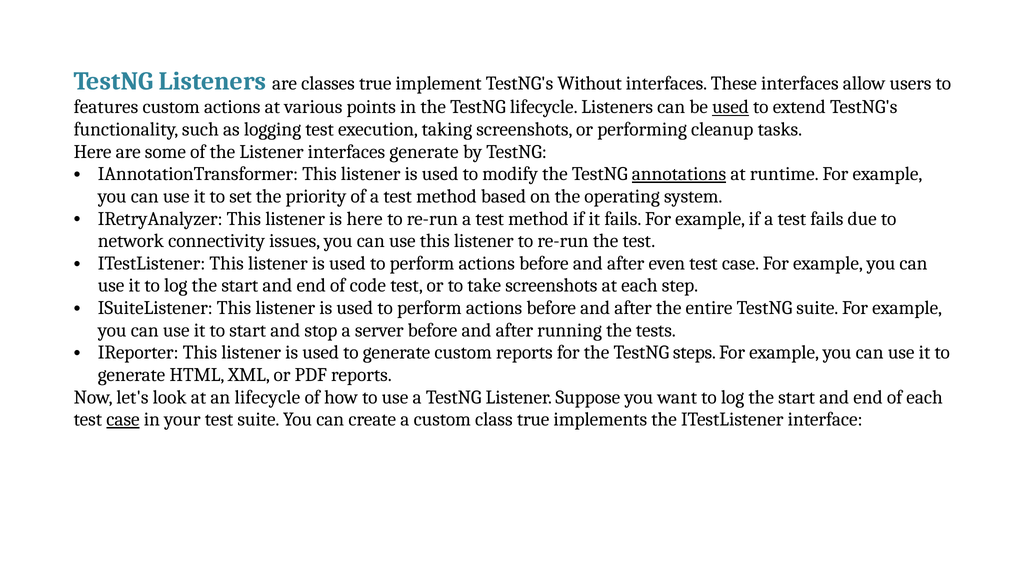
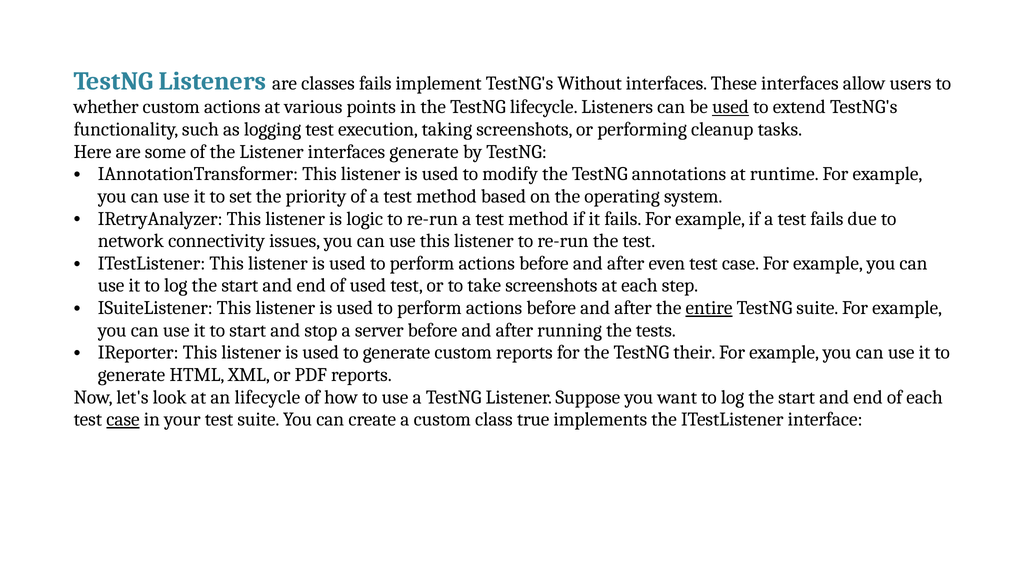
classes true: true -> fails
features: features -> whether
annotations underline: present -> none
is here: here -> logic
of code: code -> used
entire underline: none -> present
steps: steps -> their
